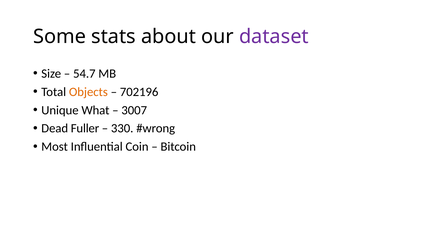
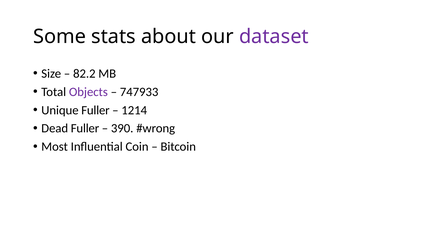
54.7: 54.7 -> 82.2
Objects colour: orange -> purple
702196: 702196 -> 747933
Unique What: What -> Fuller
3007: 3007 -> 1214
330: 330 -> 390
